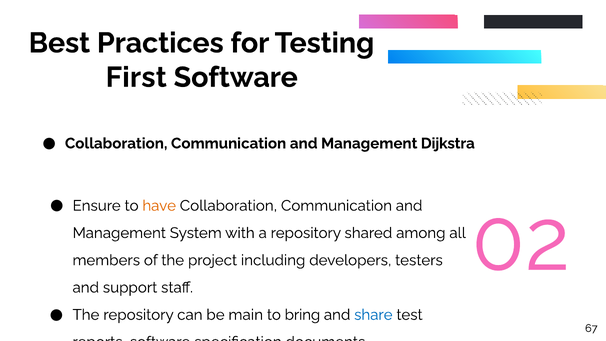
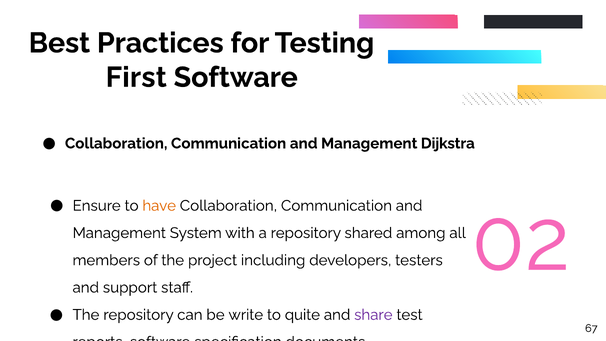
main: main -> write
bring: bring -> quite
share colour: blue -> purple
